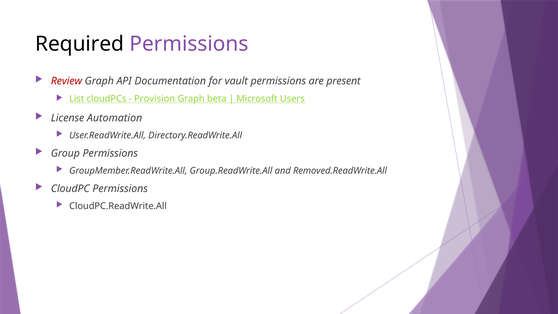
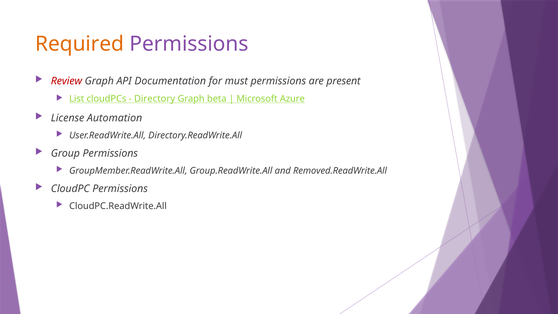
Required colour: black -> orange
vault: vault -> must
Provision: Provision -> Directory
Users: Users -> Azure
